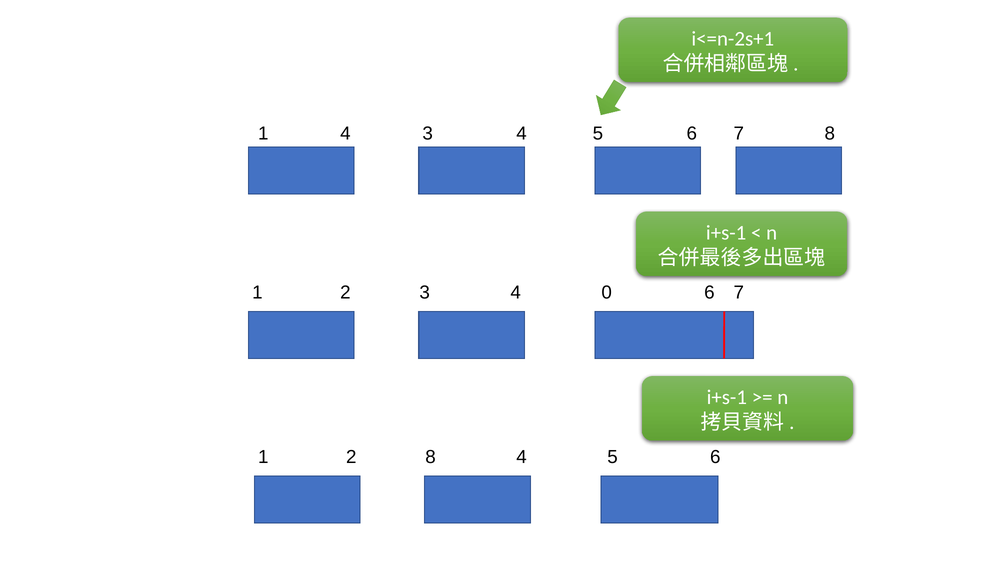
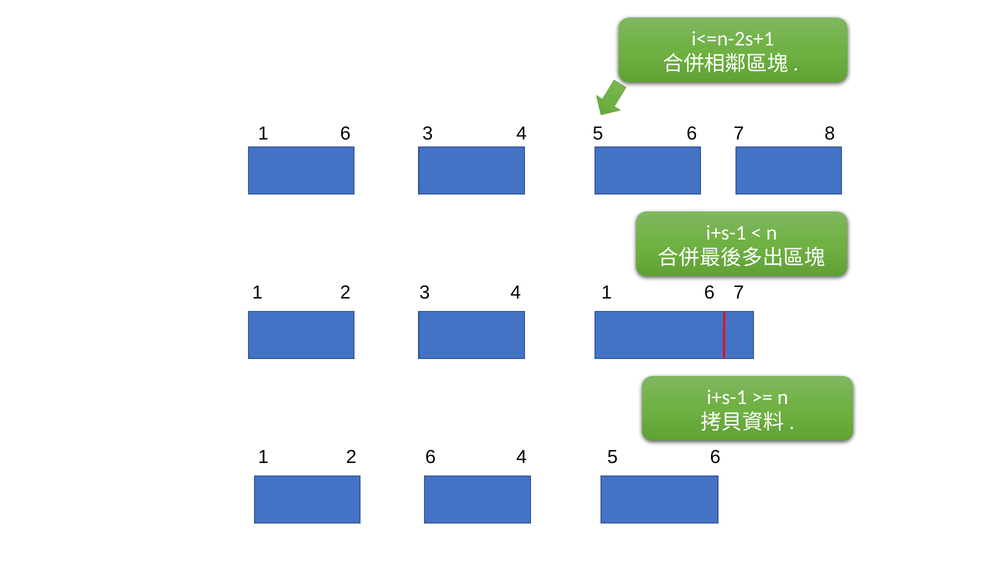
1 4: 4 -> 6
4 0: 0 -> 1
2 8: 8 -> 6
